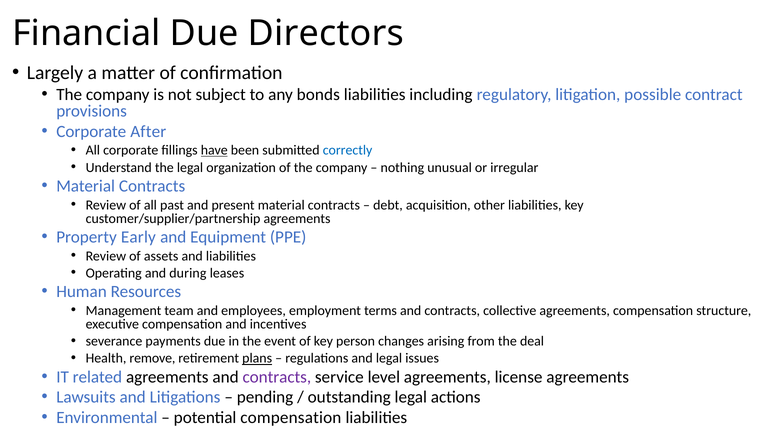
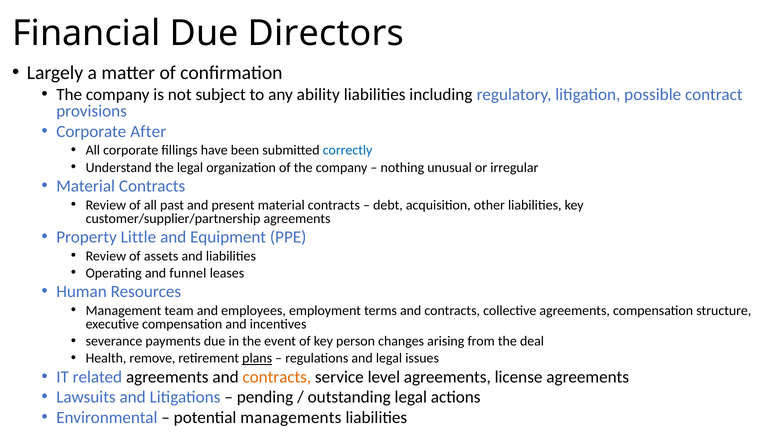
bonds: bonds -> ability
have underline: present -> none
Early: Early -> Little
during: during -> funnel
contracts at (277, 377) colour: purple -> orange
potential compensation: compensation -> managements
